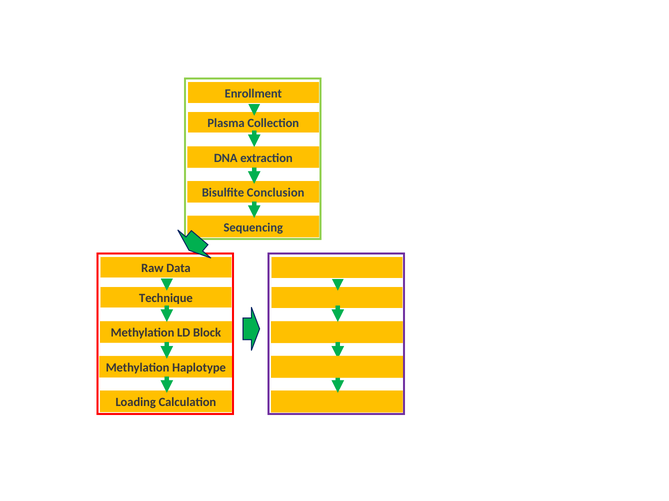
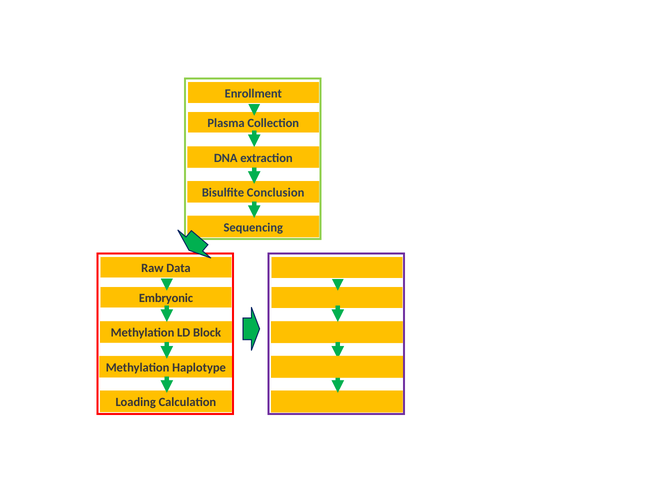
Technique: Technique -> Embryonic
